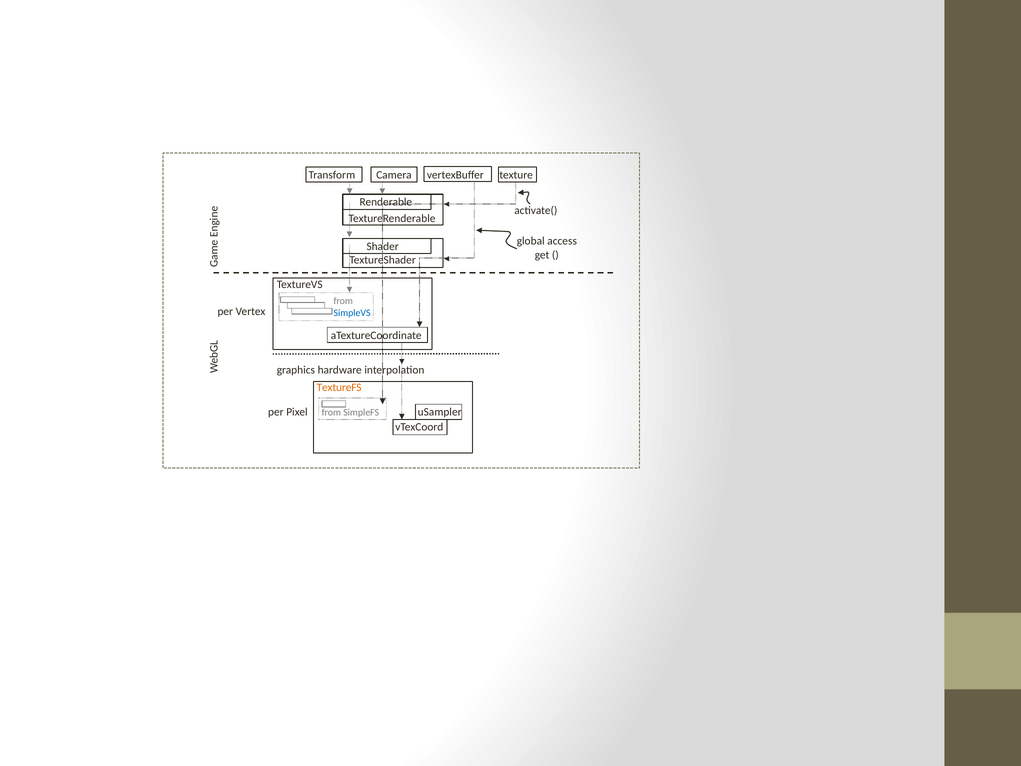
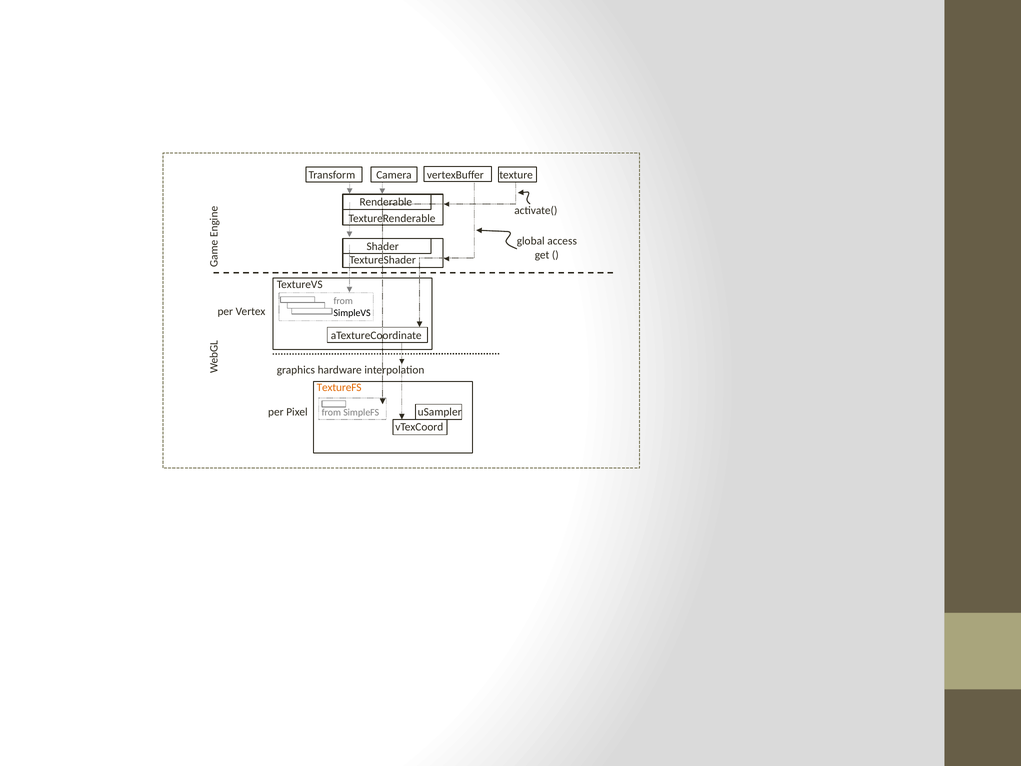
SimpleVS colour: blue -> black
